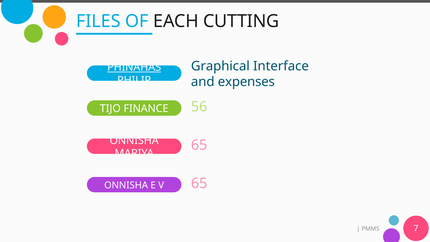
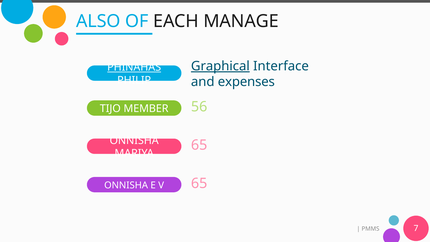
FILES: FILES -> ALSO
CUTTING: CUTTING -> MANAGE
Graphical underline: none -> present
FINANCE: FINANCE -> MEMBER
